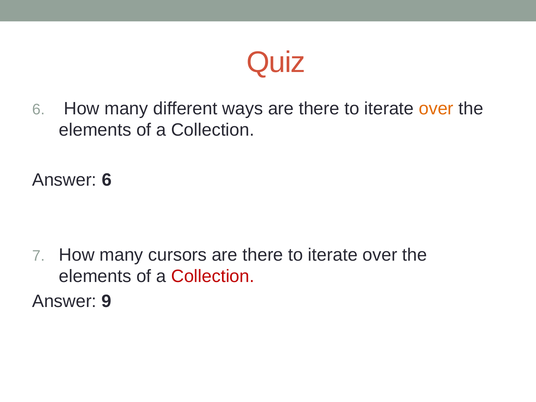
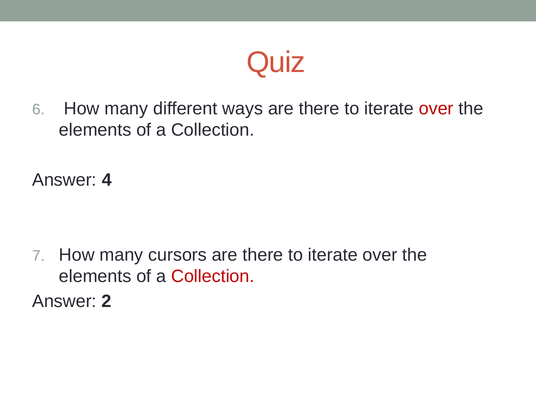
over at (436, 108) colour: orange -> red
Answer 6: 6 -> 4
9: 9 -> 2
